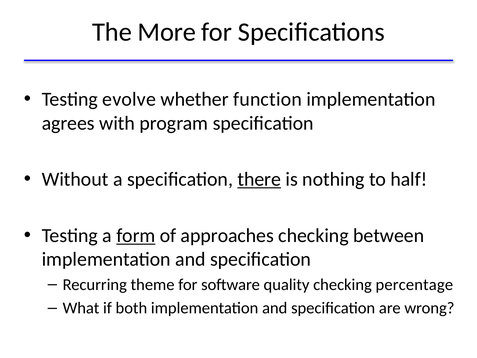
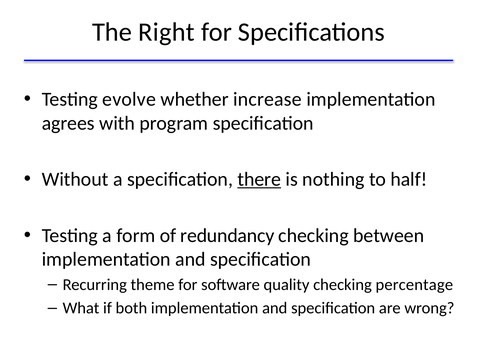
More: More -> Right
function: function -> increase
form underline: present -> none
approaches: approaches -> redundancy
